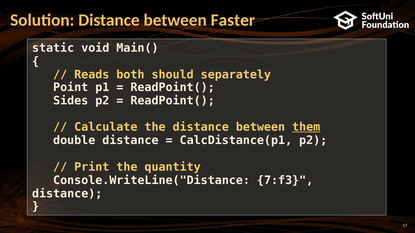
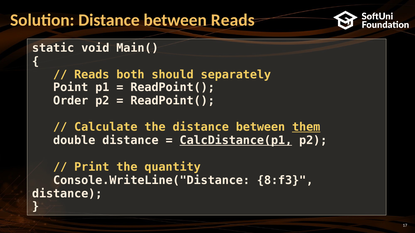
between Faster: Faster -> Reads
Sides: Sides -> Order
CalcDistance(p1 underline: none -> present
7:f3: 7:f3 -> 8:f3
